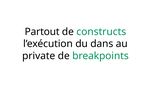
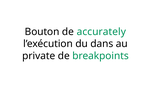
Partout: Partout -> Bouton
constructs: constructs -> accurately
